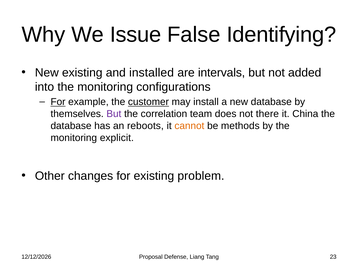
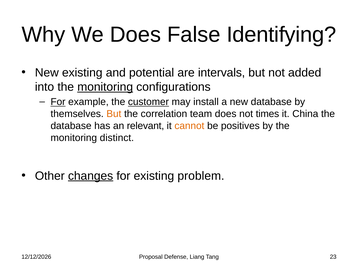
We Issue: Issue -> Does
installed: installed -> potential
monitoring at (105, 87) underline: none -> present
But at (114, 114) colour: purple -> orange
there: there -> times
reboots: reboots -> relevant
methods: methods -> positives
explicit: explicit -> distinct
changes underline: none -> present
